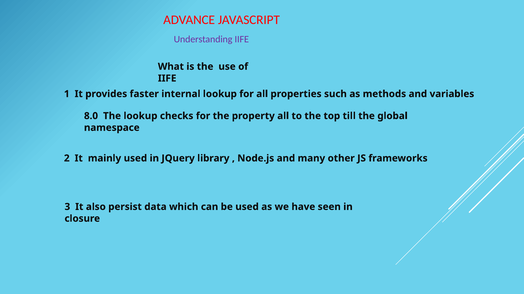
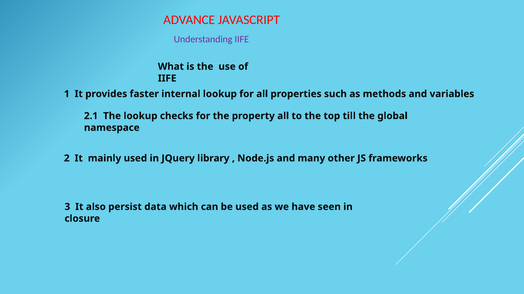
8.0: 8.0 -> 2.1
